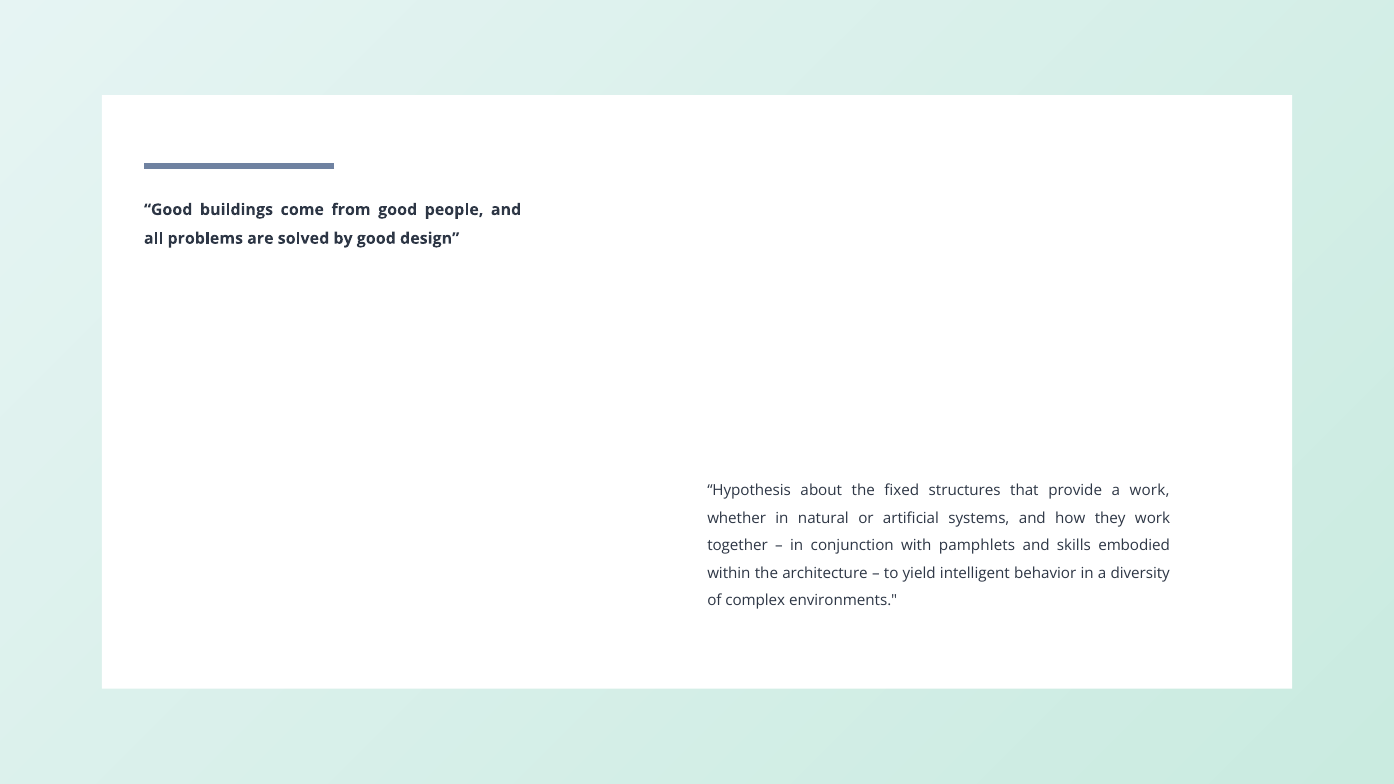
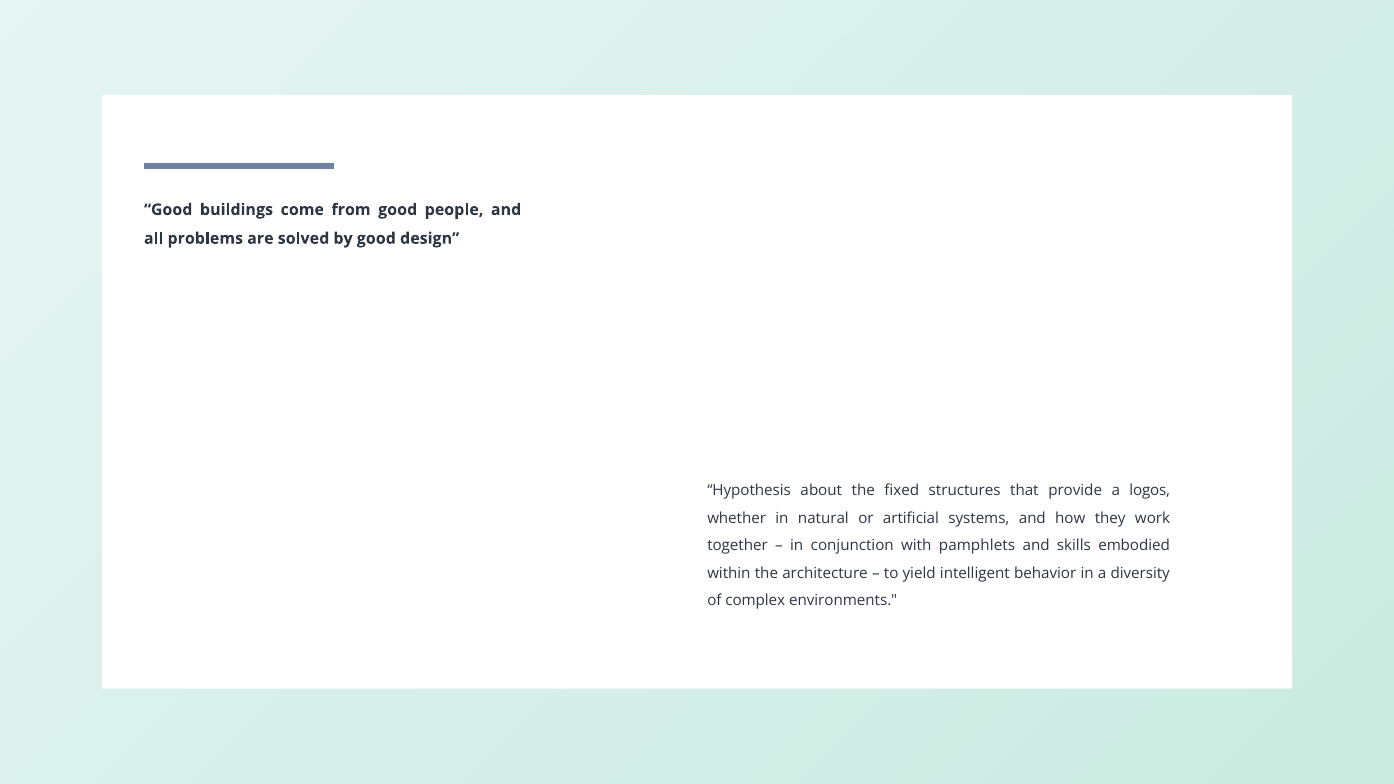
a work: work -> logos
